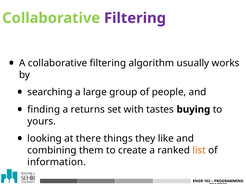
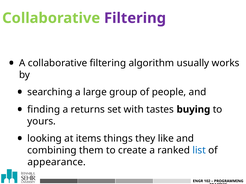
there: there -> items
list colour: orange -> blue
information: information -> appearance
